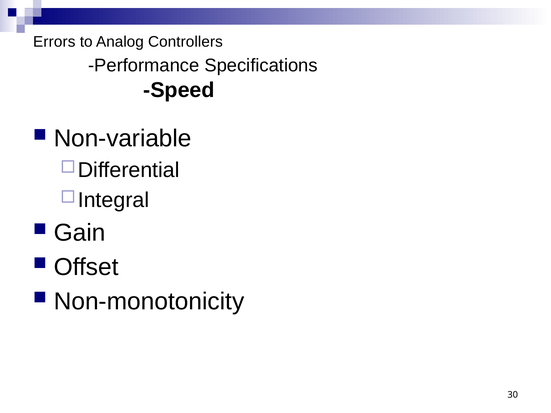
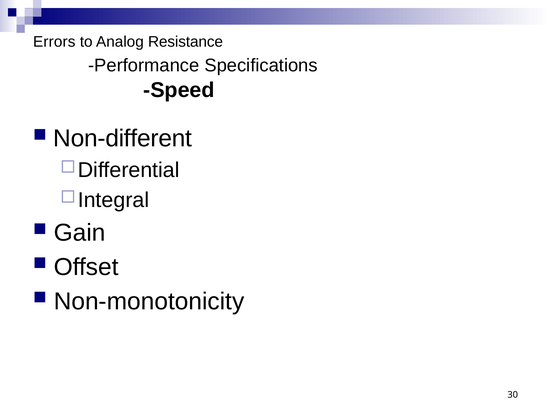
Controllers: Controllers -> Resistance
Non-variable: Non-variable -> Non-different
